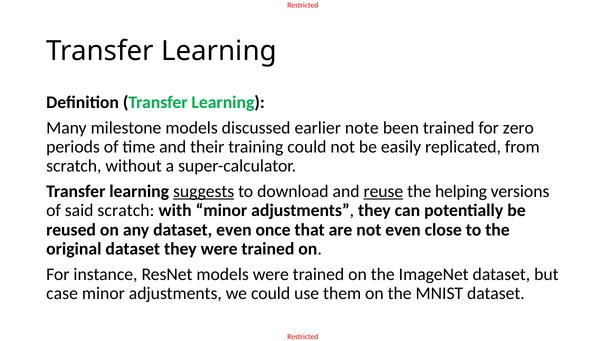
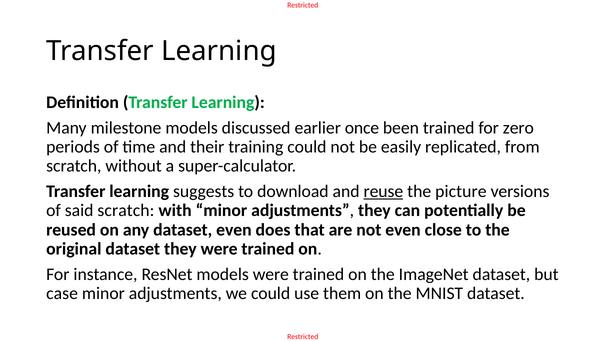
note: note -> once
suggests underline: present -> none
helping: helping -> picture
once: once -> does
